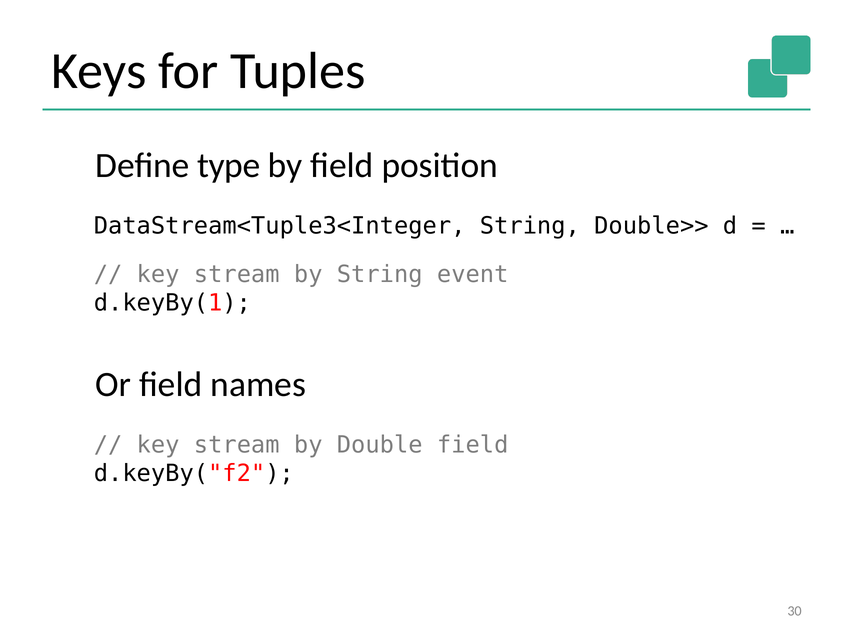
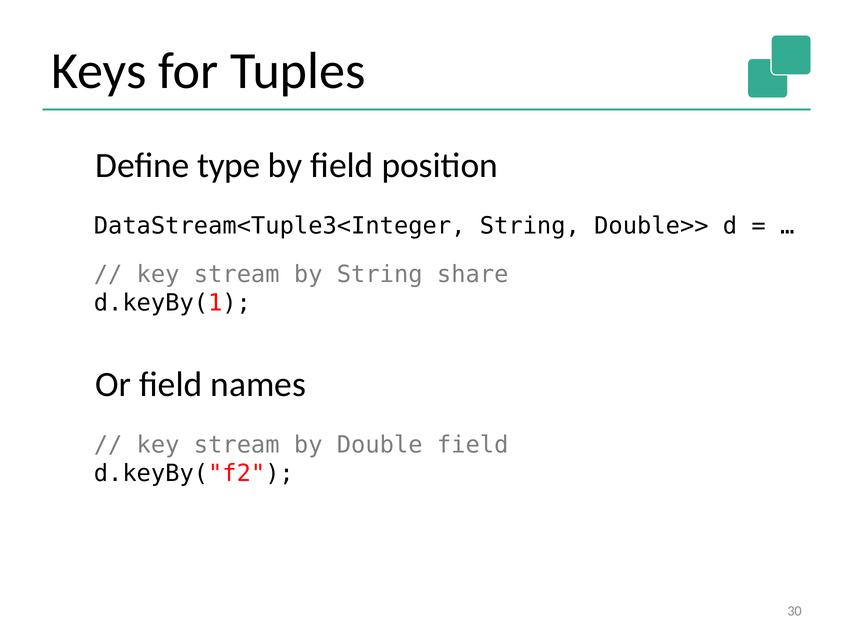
event: event -> share
